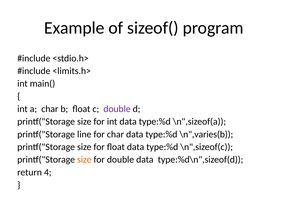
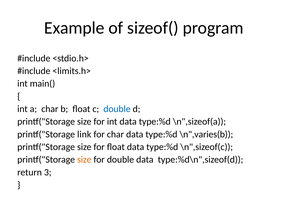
double at (117, 109) colour: purple -> blue
line: line -> link
4: 4 -> 3
